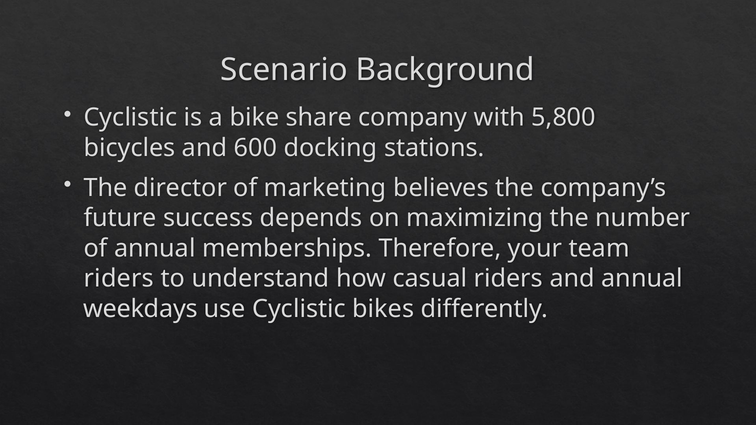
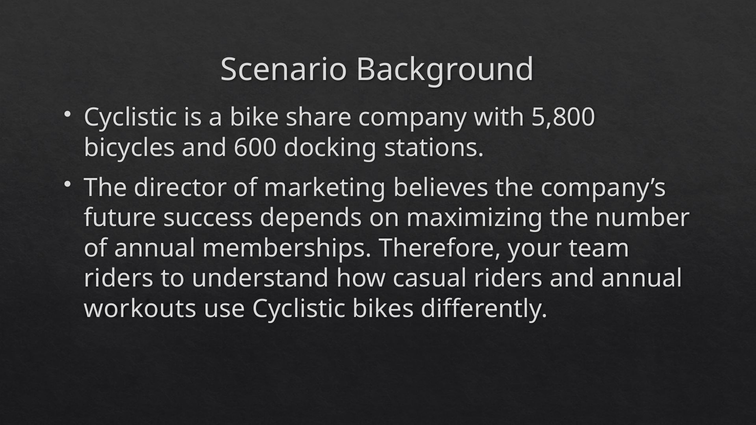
weekdays: weekdays -> workouts
